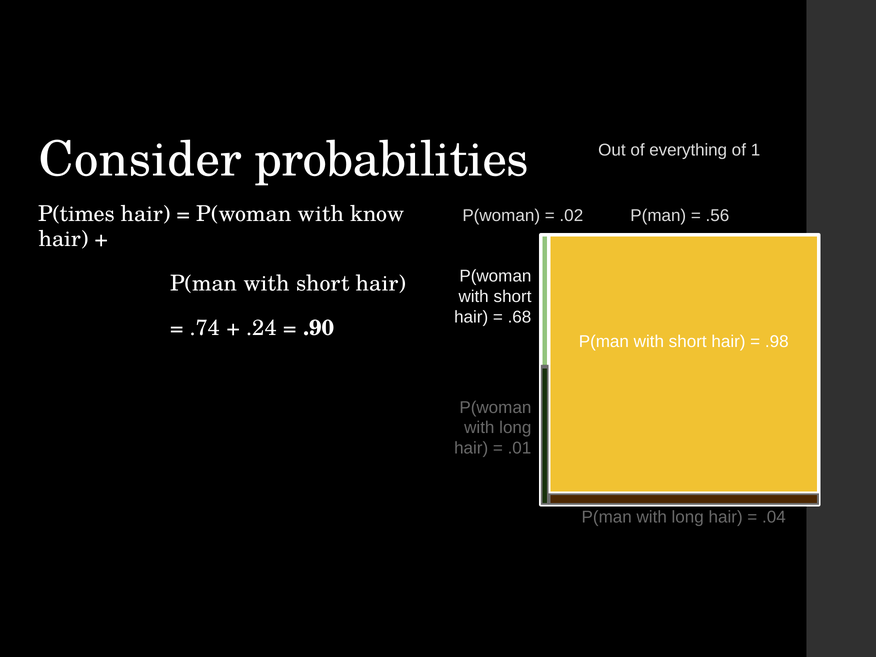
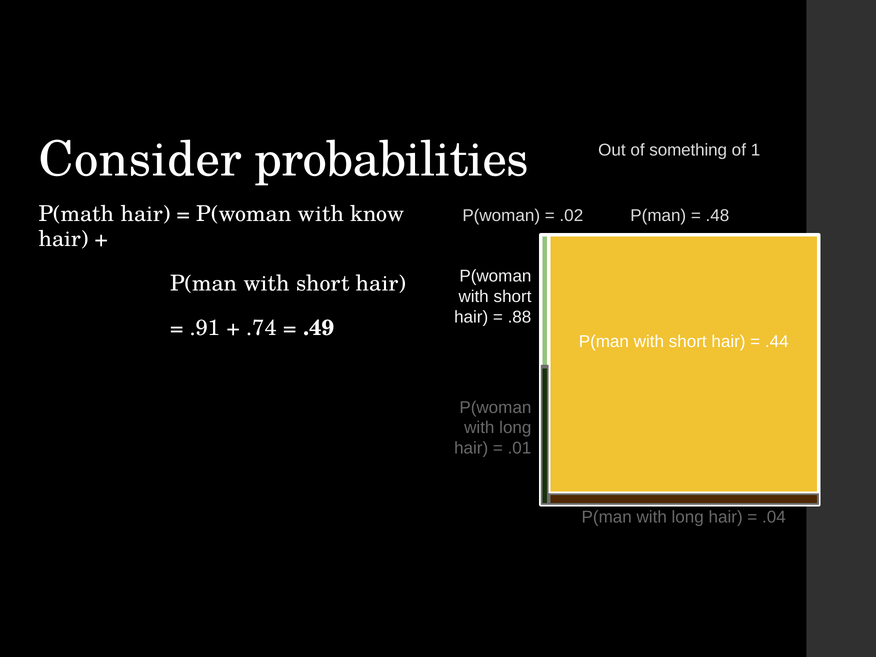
everything: everything -> something
P(times: P(times -> P(math
.56: .56 -> .48
.68: .68 -> .88
.74: .74 -> .91
.24: .24 -> .74
.90: .90 -> .49
.98: .98 -> .44
